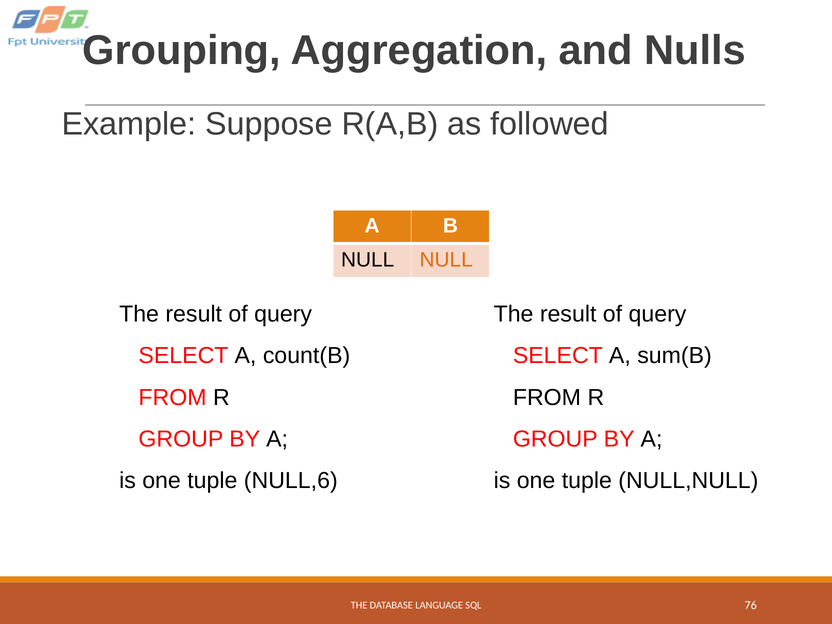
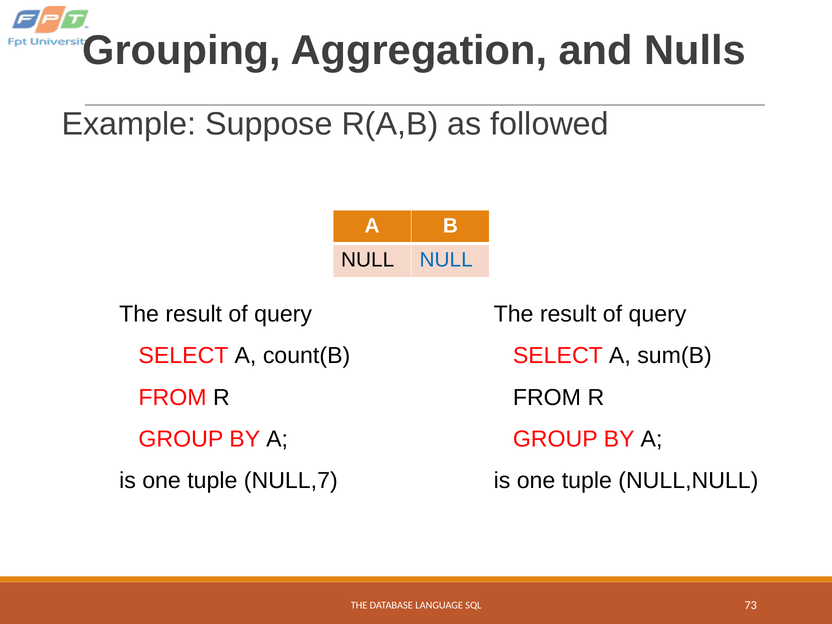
NULL at (446, 260) colour: orange -> blue
NULL,6: NULL,6 -> NULL,7
76: 76 -> 73
